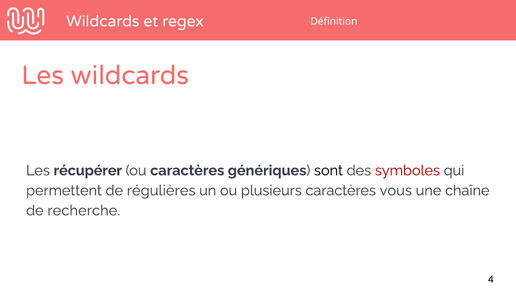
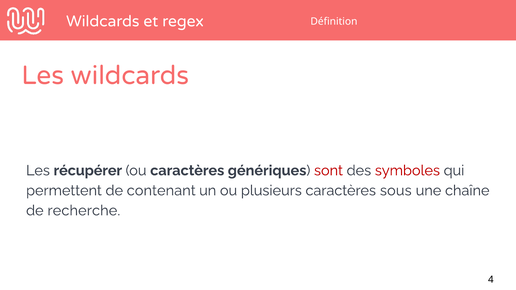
sont colour: black -> red
régulières: régulières -> contenant
vous: vous -> sous
